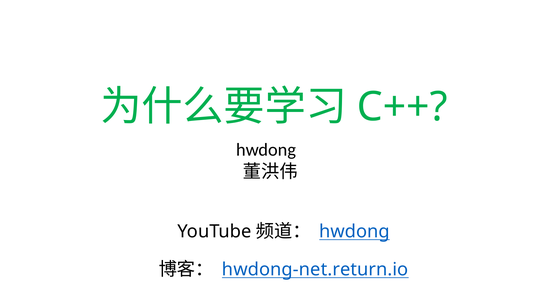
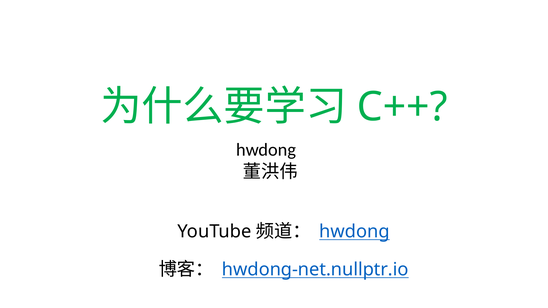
hwdong-net.return.io: hwdong-net.return.io -> hwdong-net.nullptr.io
